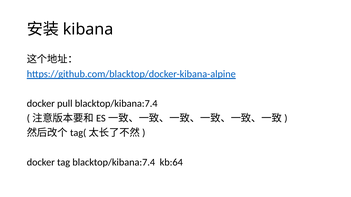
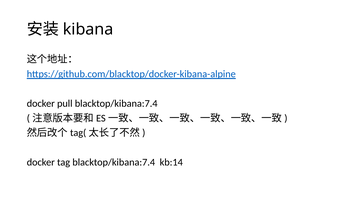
kb:64: kb:64 -> kb:14
